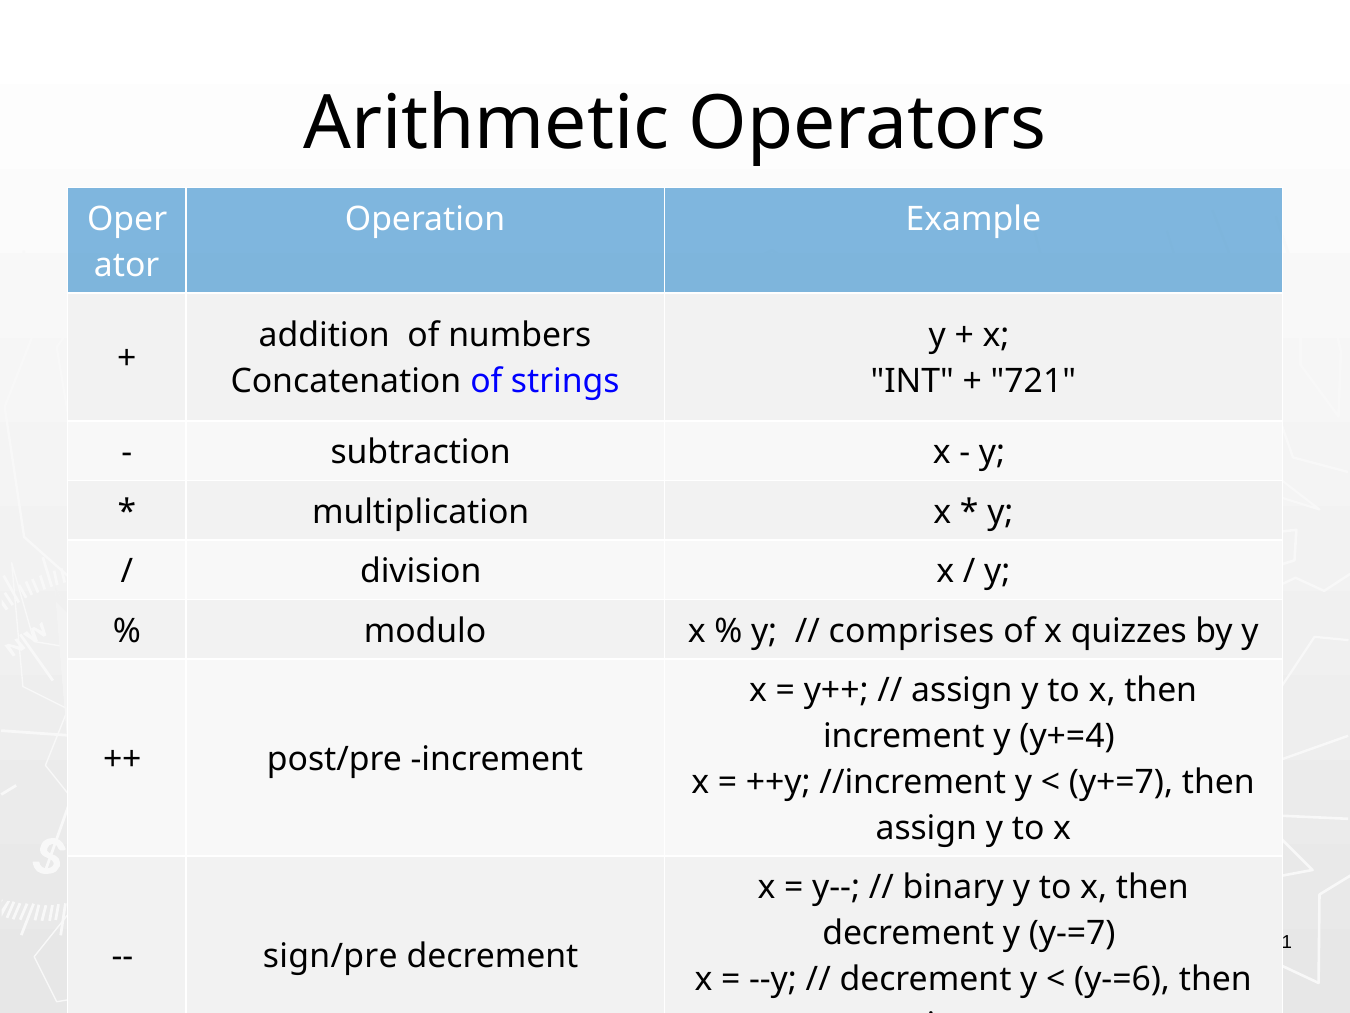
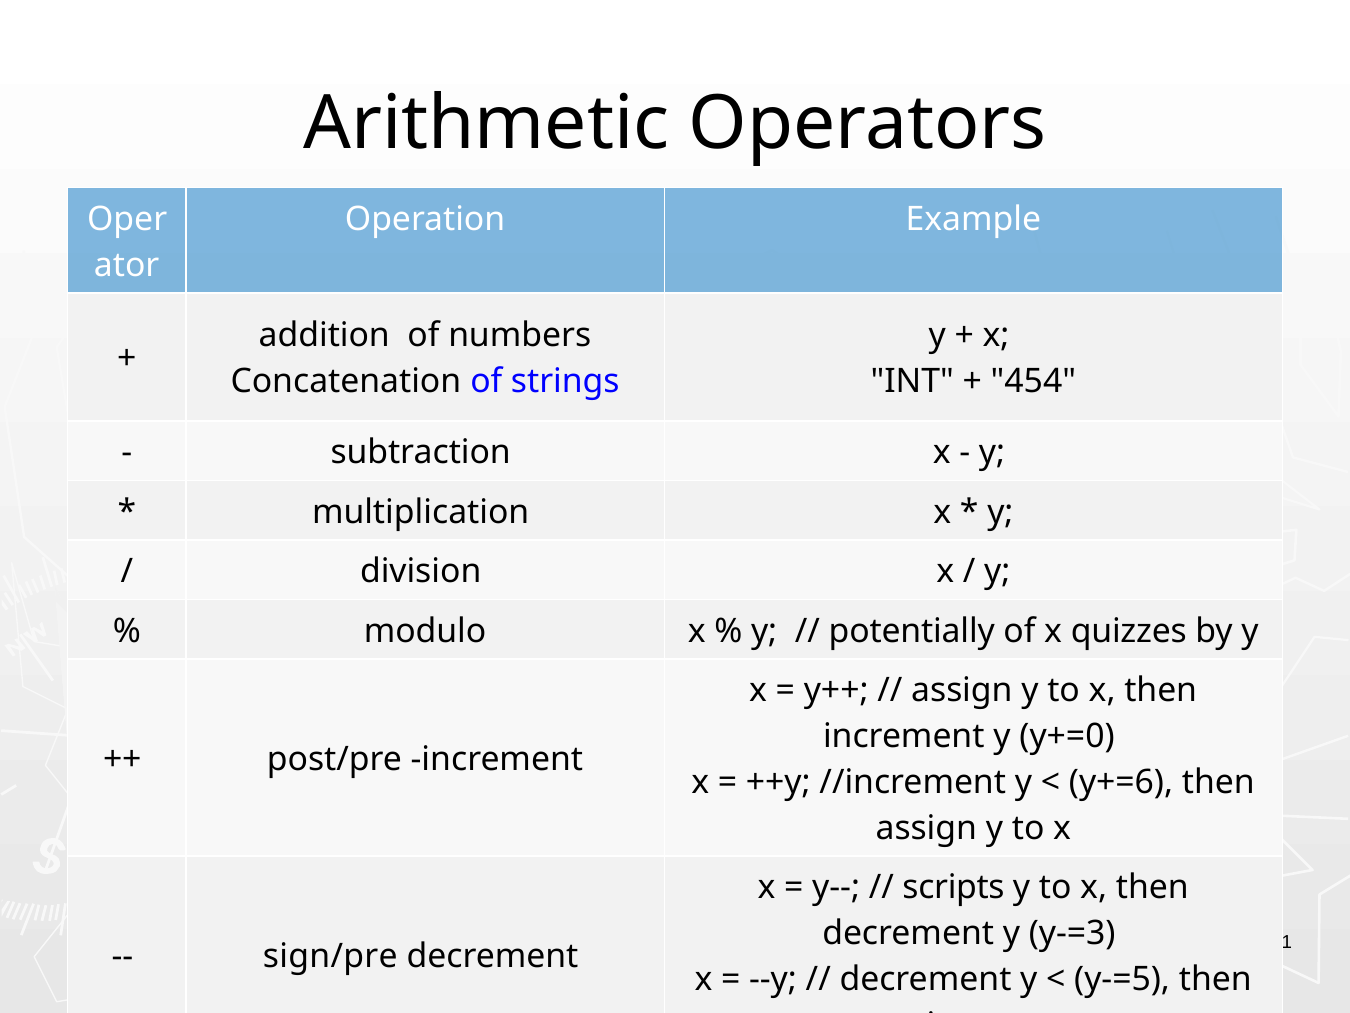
721: 721 -> 454
comprises: comprises -> potentially
y+=4: y+=4 -> y+=0
y+=7: y+=7 -> y+=6
binary: binary -> scripts
y-=7: y-=7 -> y-=3
y-=6: y-=6 -> y-=5
